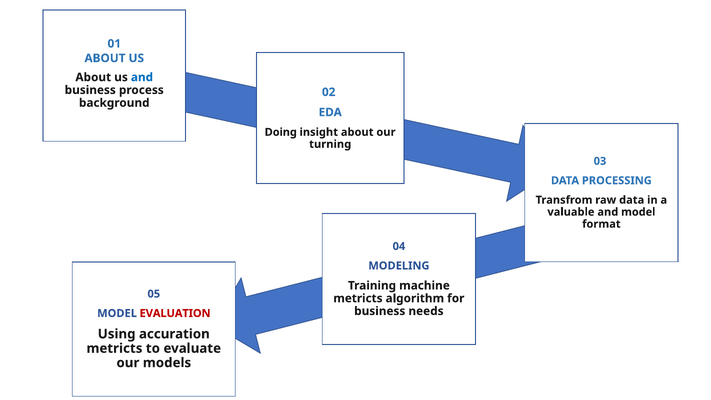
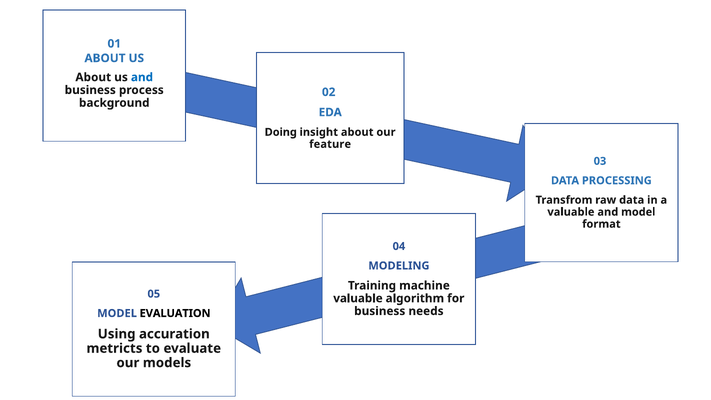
turning: turning -> feature
metricts at (358, 298): metricts -> valuable
EVALUATION colour: red -> black
